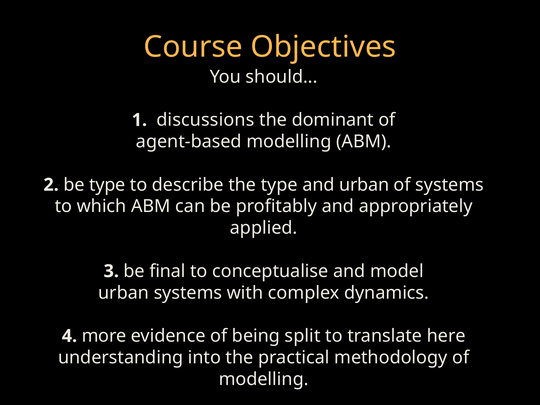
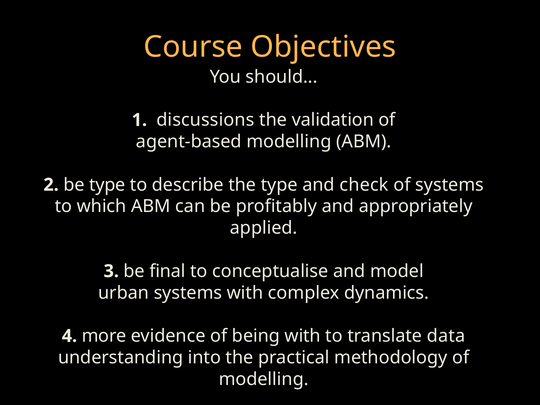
dominant: dominant -> validation
and urban: urban -> check
being split: split -> with
here: here -> data
